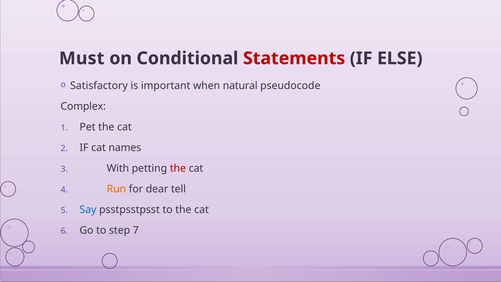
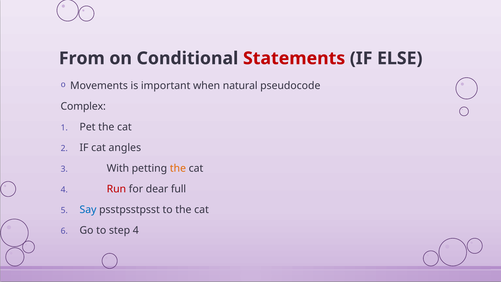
Must: Must -> From
Satisfactory: Satisfactory -> Movements
names: names -> angles
the at (178, 168) colour: red -> orange
Run colour: orange -> red
tell: tell -> full
step 7: 7 -> 4
